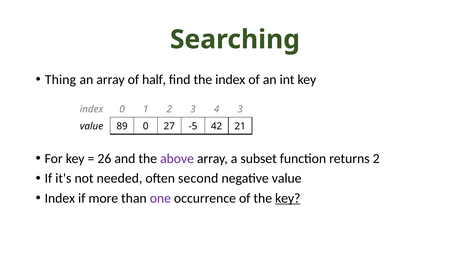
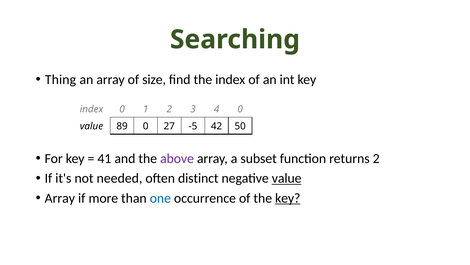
half: half -> size
4 3: 3 -> 0
21: 21 -> 50
26: 26 -> 41
second: second -> distinct
value at (287, 178) underline: none -> present
Index at (60, 198): Index -> Array
one colour: purple -> blue
